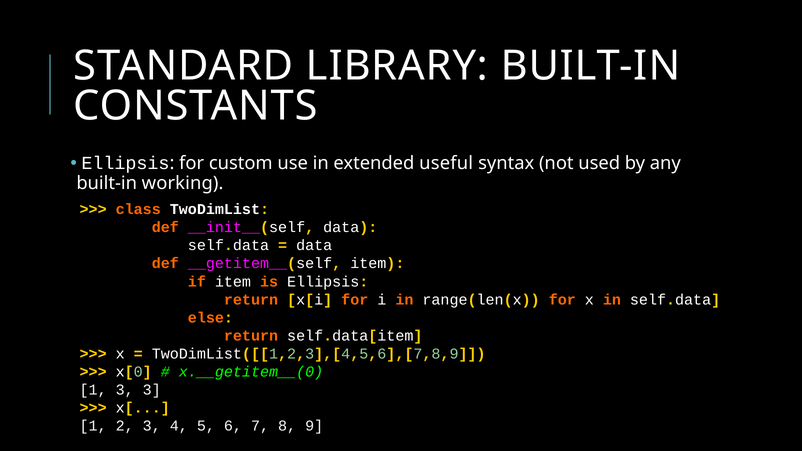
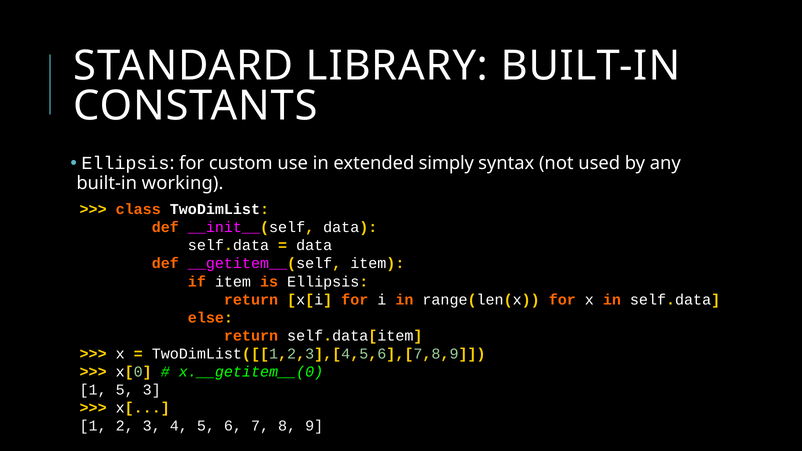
useful: useful -> simply
1 3: 3 -> 5
